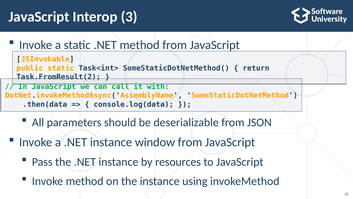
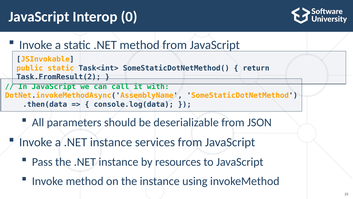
3: 3 -> 0
window: window -> services
